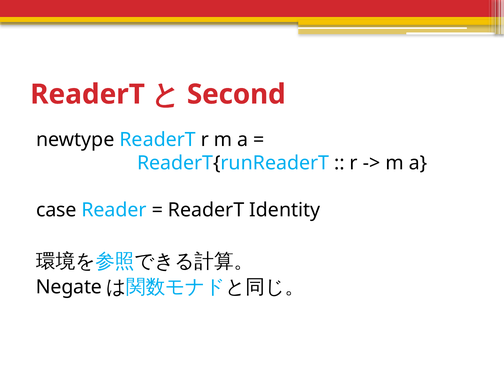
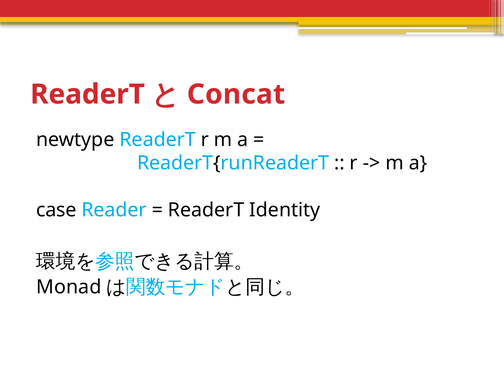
Second: Second -> Concat
Negate: Negate -> Monad
